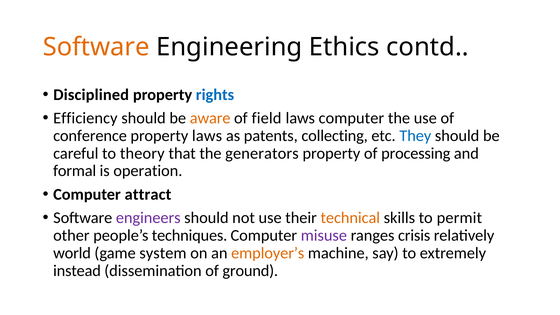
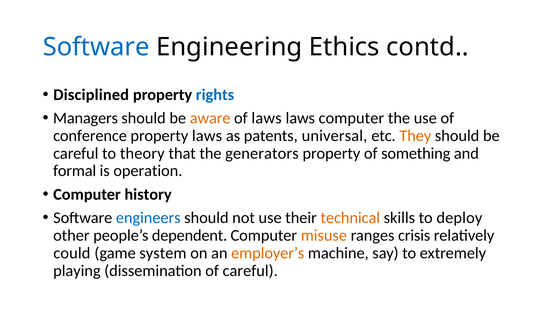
Software at (96, 47) colour: orange -> blue
Efficiency: Efficiency -> Managers
of field: field -> laws
collecting: collecting -> universal
They colour: blue -> orange
processing: processing -> something
attract: attract -> history
engineers colour: purple -> blue
permit: permit -> deploy
techniques: techniques -> dependent
misuse colour: purple -> orange
world: world -> could
instead: instead -> playing
of ground: ground -> careful
